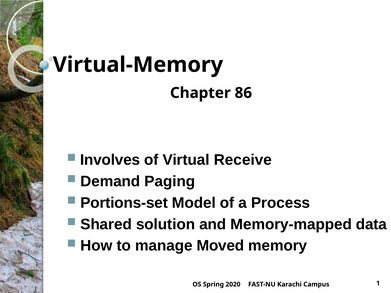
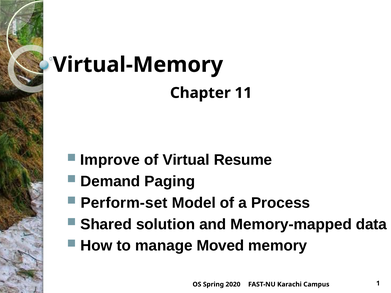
86: 86 -> 11
Involves: Involves -> Improve
Receive: Receive -> Resume
Portions-set: Portions-set -> Perform-set
